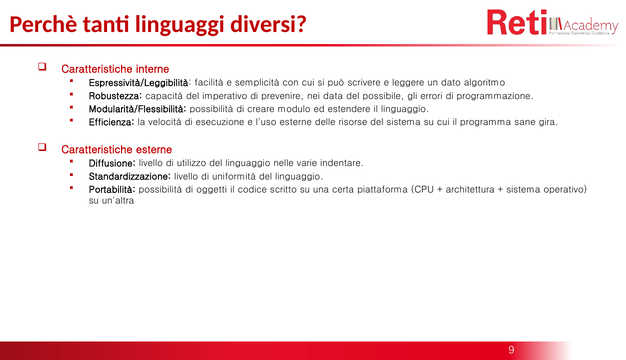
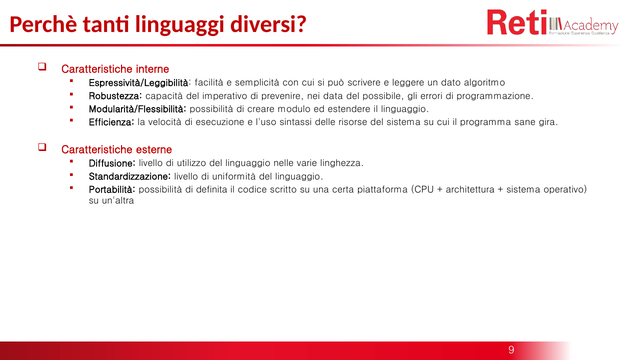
l'uso esterne: esterne -> sintassi
indentare: indentare -> linghezza
oggetti: oggetti -> definita
